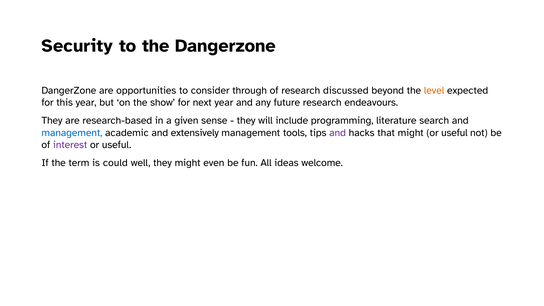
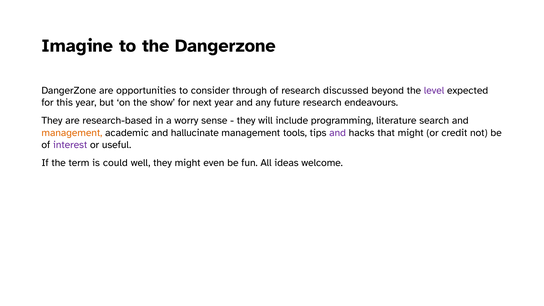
Security: Security -> Imagine
level colour: orange -> purple
given: given -> worry
management at (72, 133) colour: blue -> orange
extensively: extensively -> hallucinate
might or useful: useful -> credit
